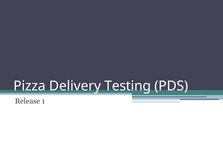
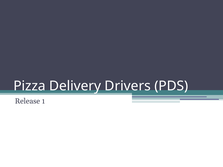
Testing: Testing -> Drivers
